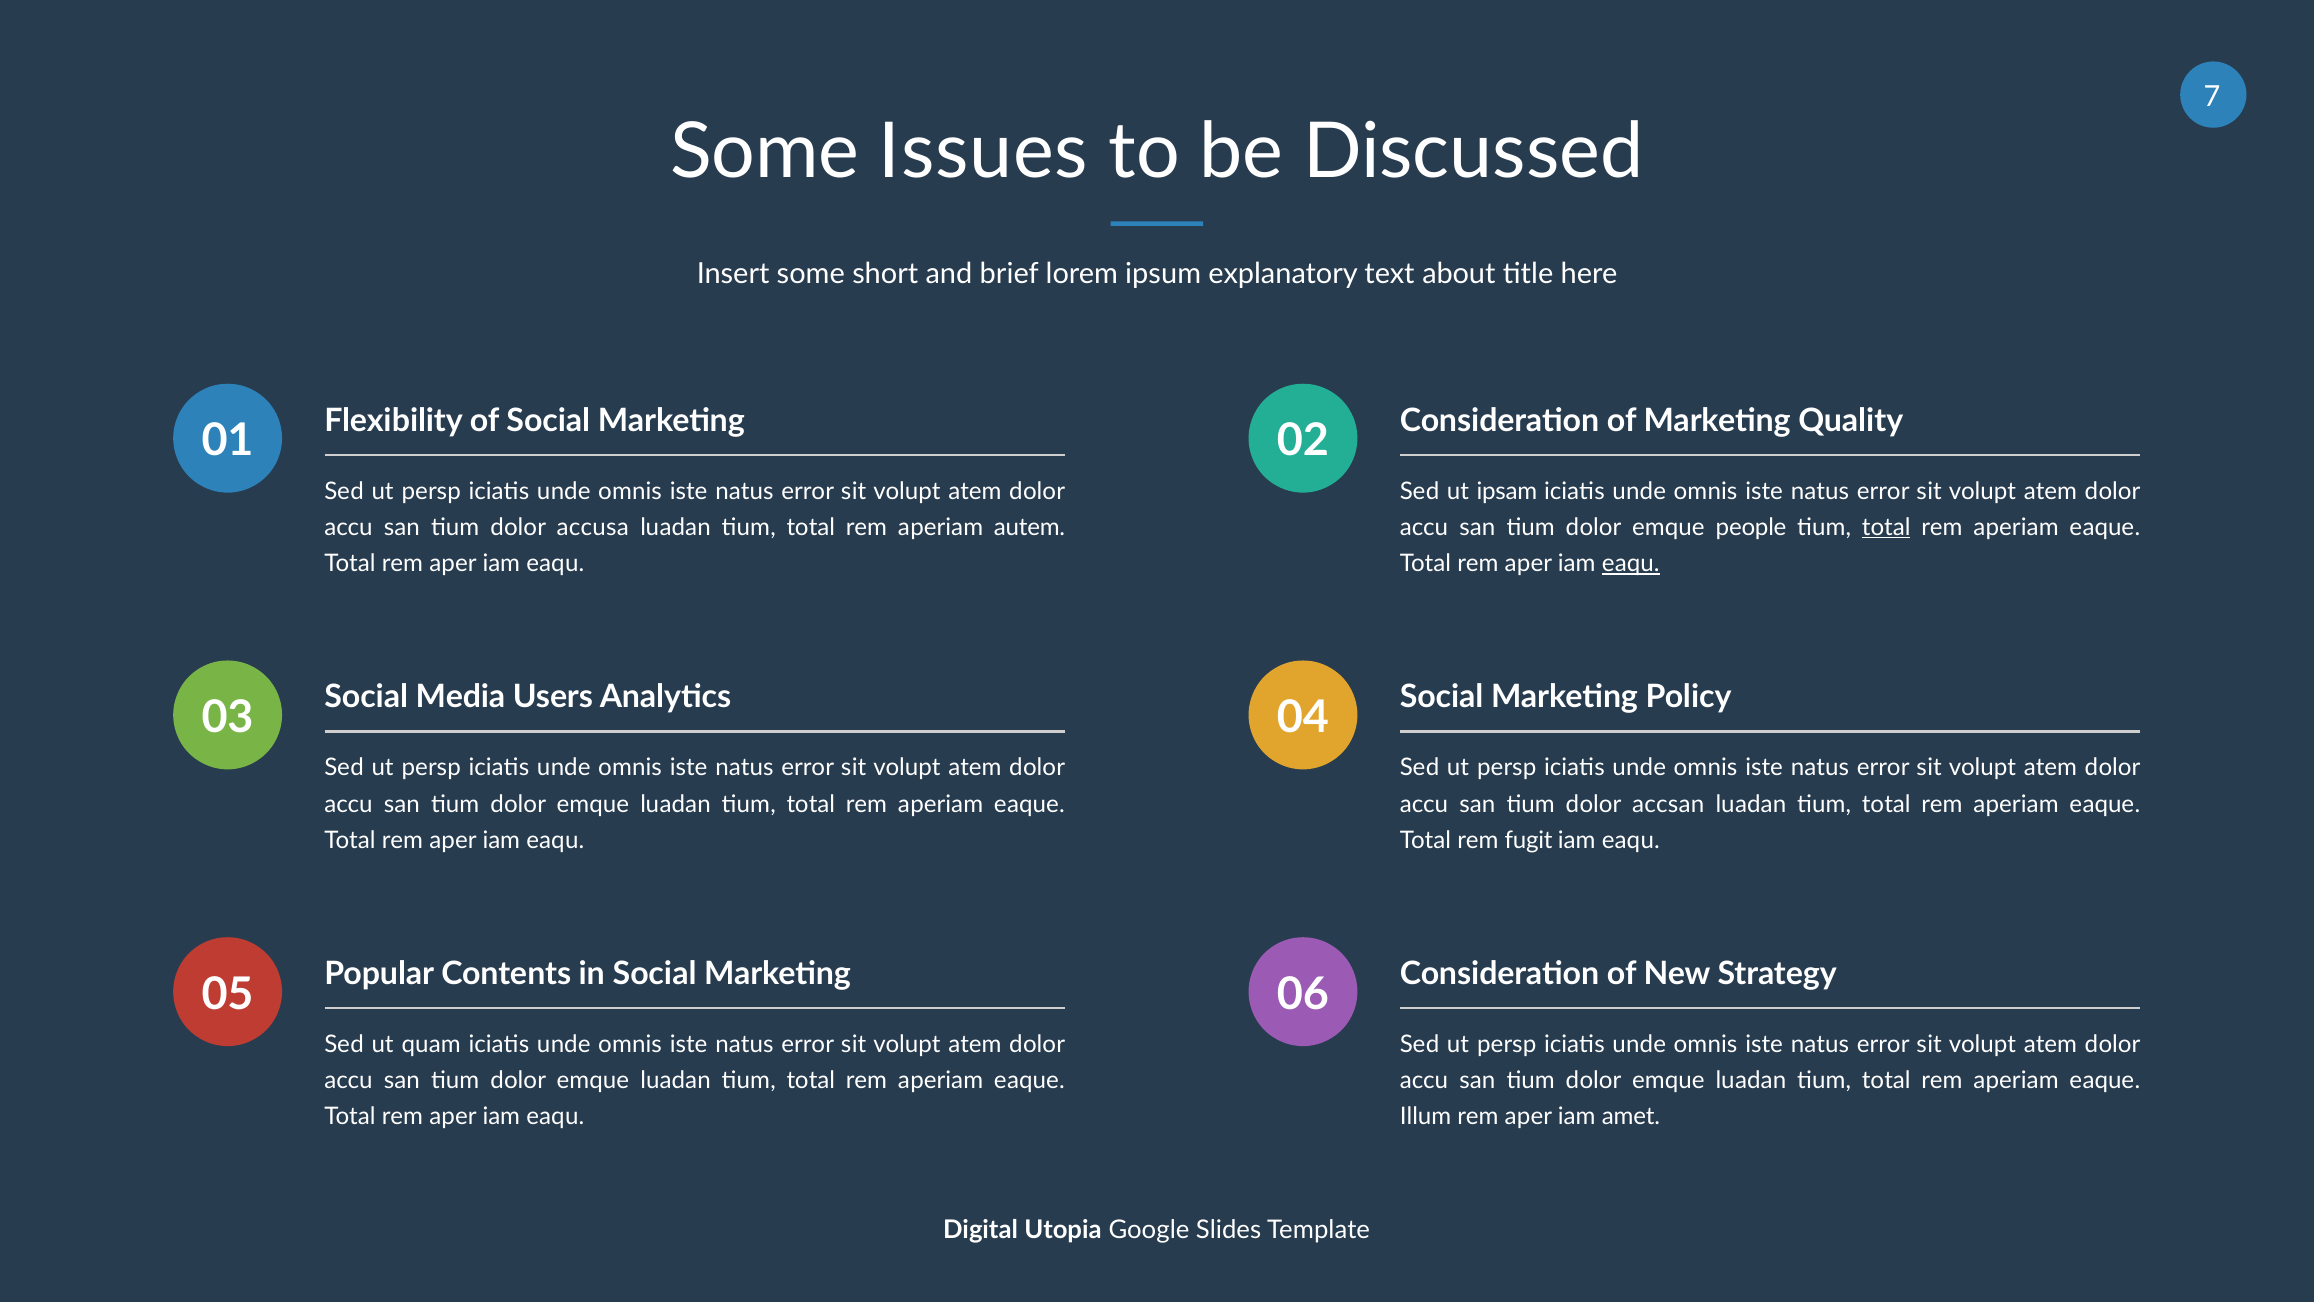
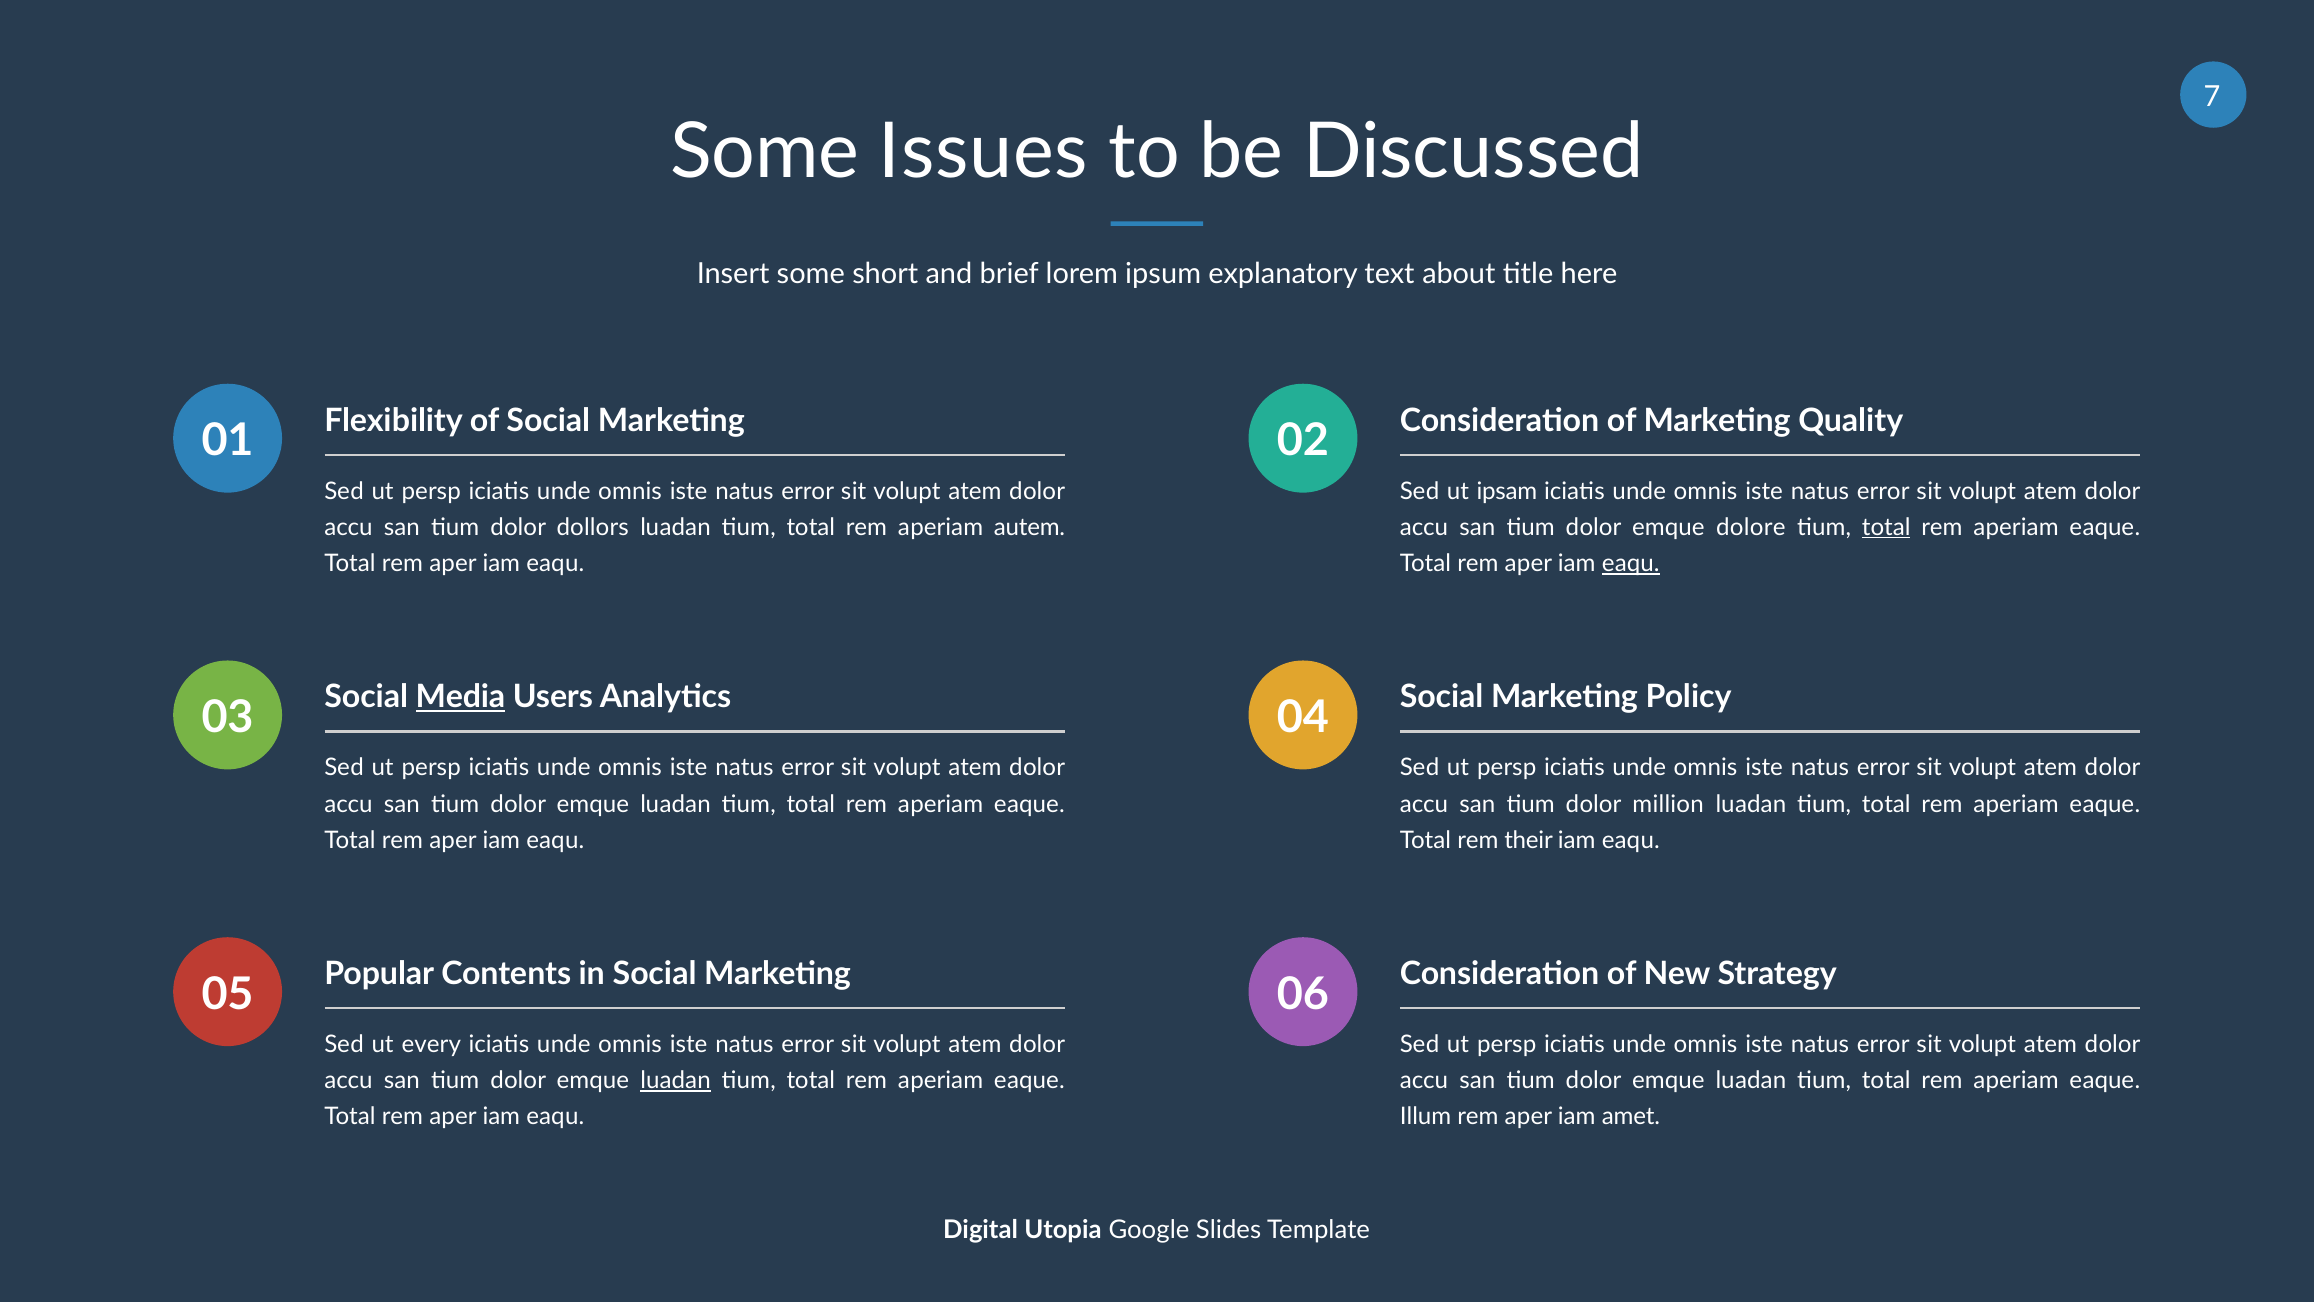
accusa: accusa -> dollors
people: people -> dolore
Media underline: none -> present
accsan: accsan -> million
fugit: fugit -> their
quam: quam -> every
luadan at (676, 1080) underline: none -> present
